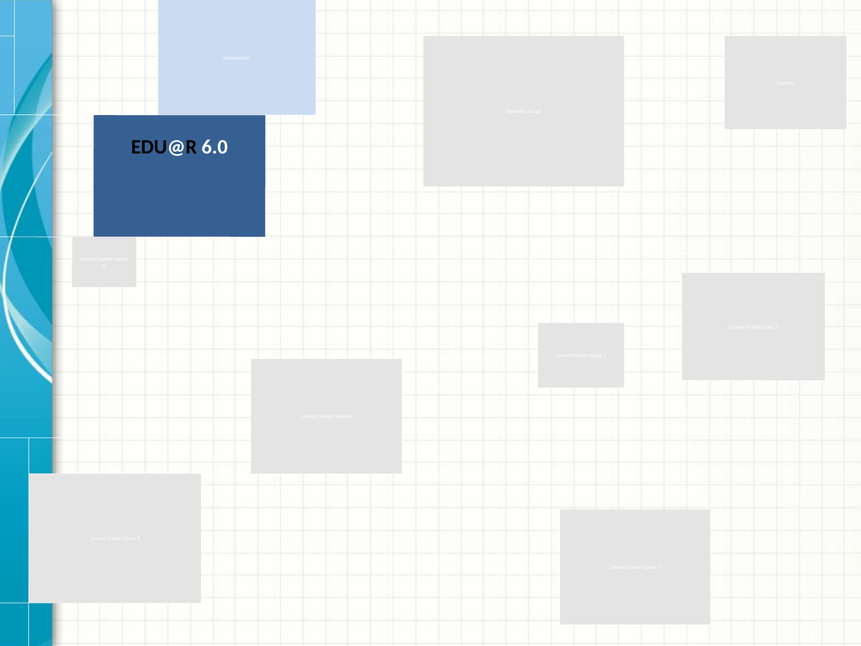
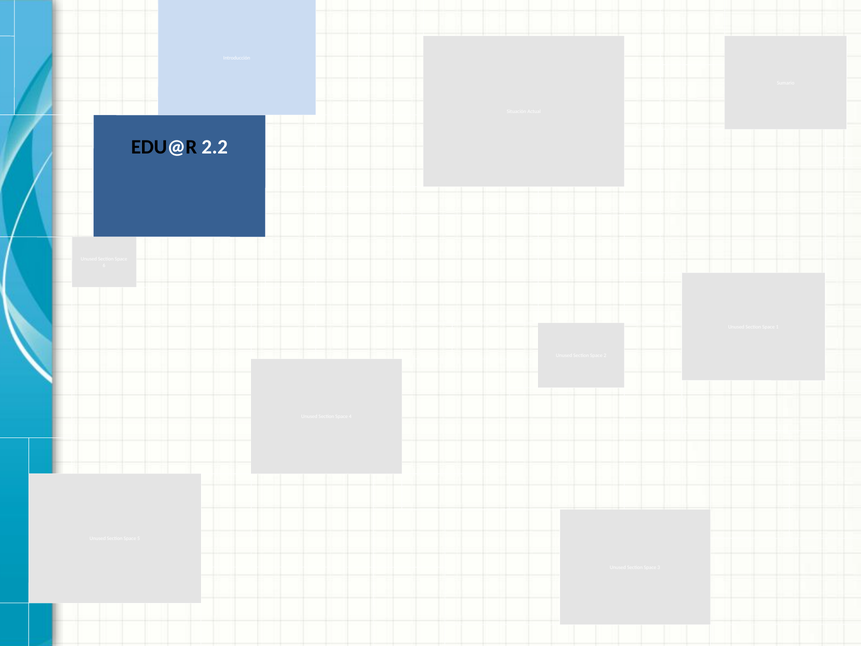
6.0: 6.0 -> 2.2
